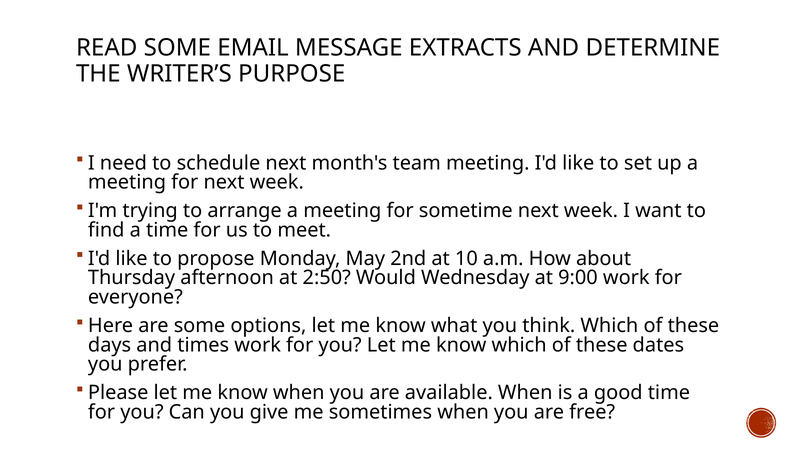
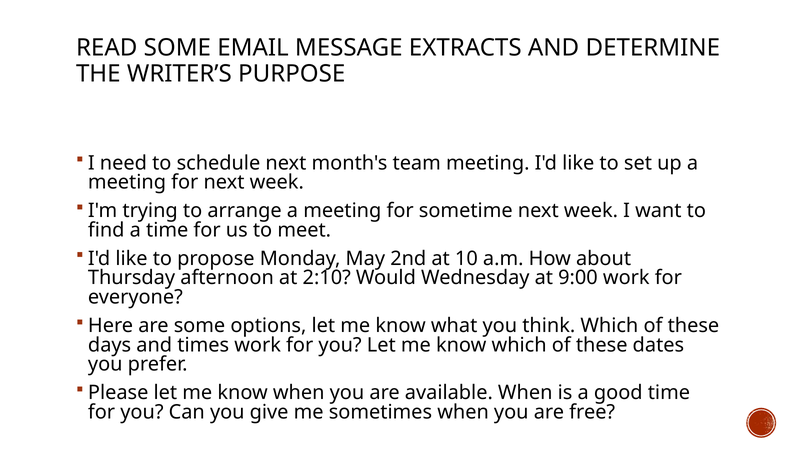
2:50: 2:50 -> 2:10
